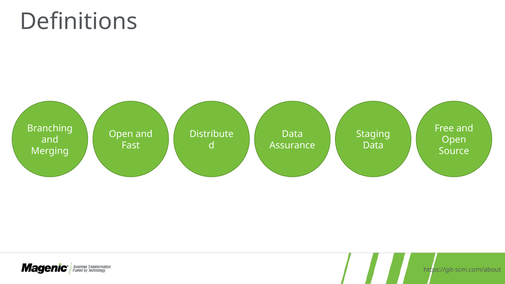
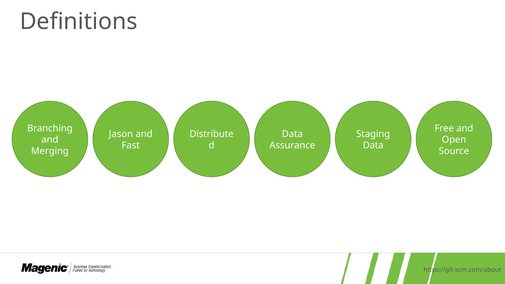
Open at (121, 134): Open -> Jason
